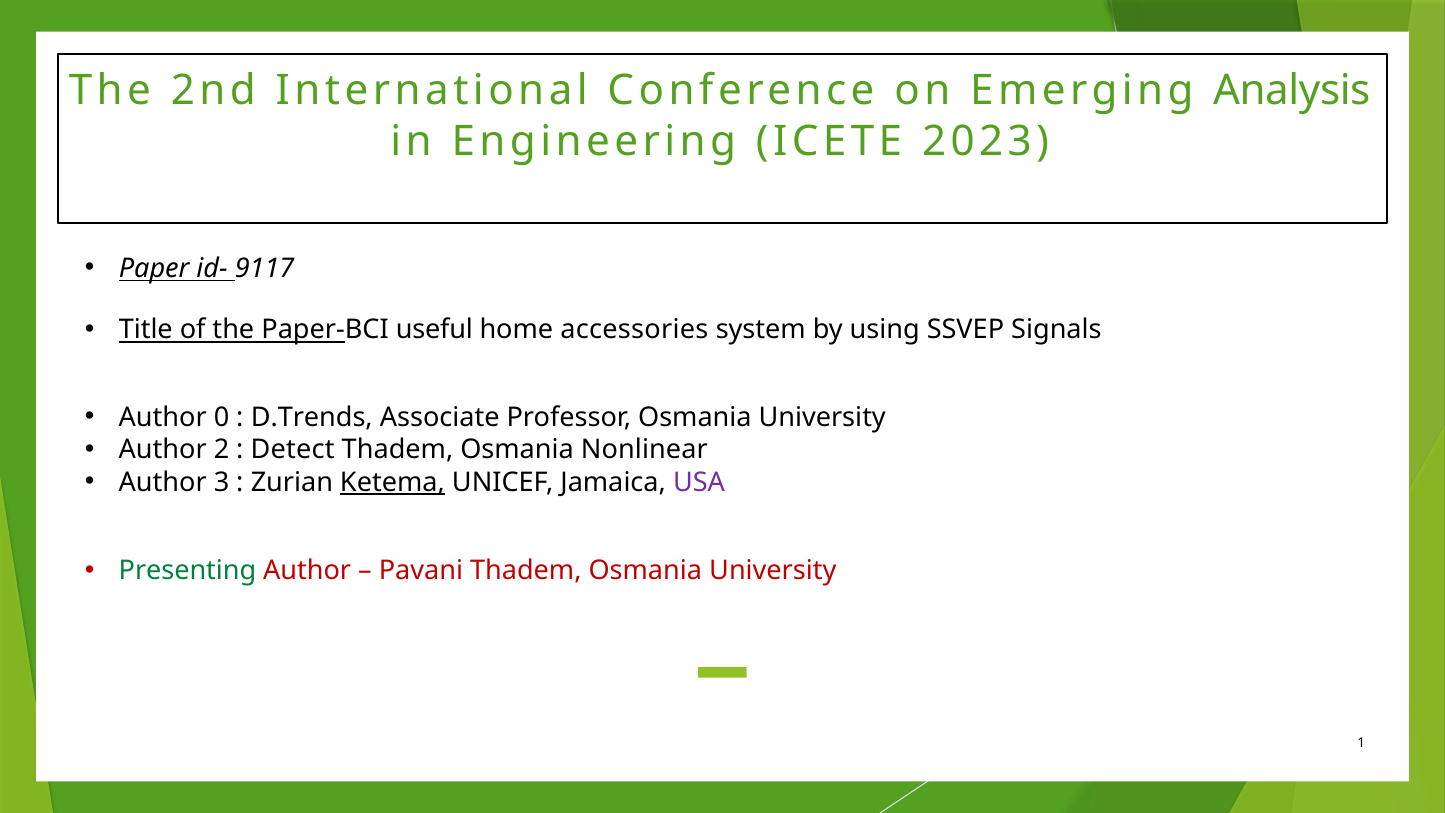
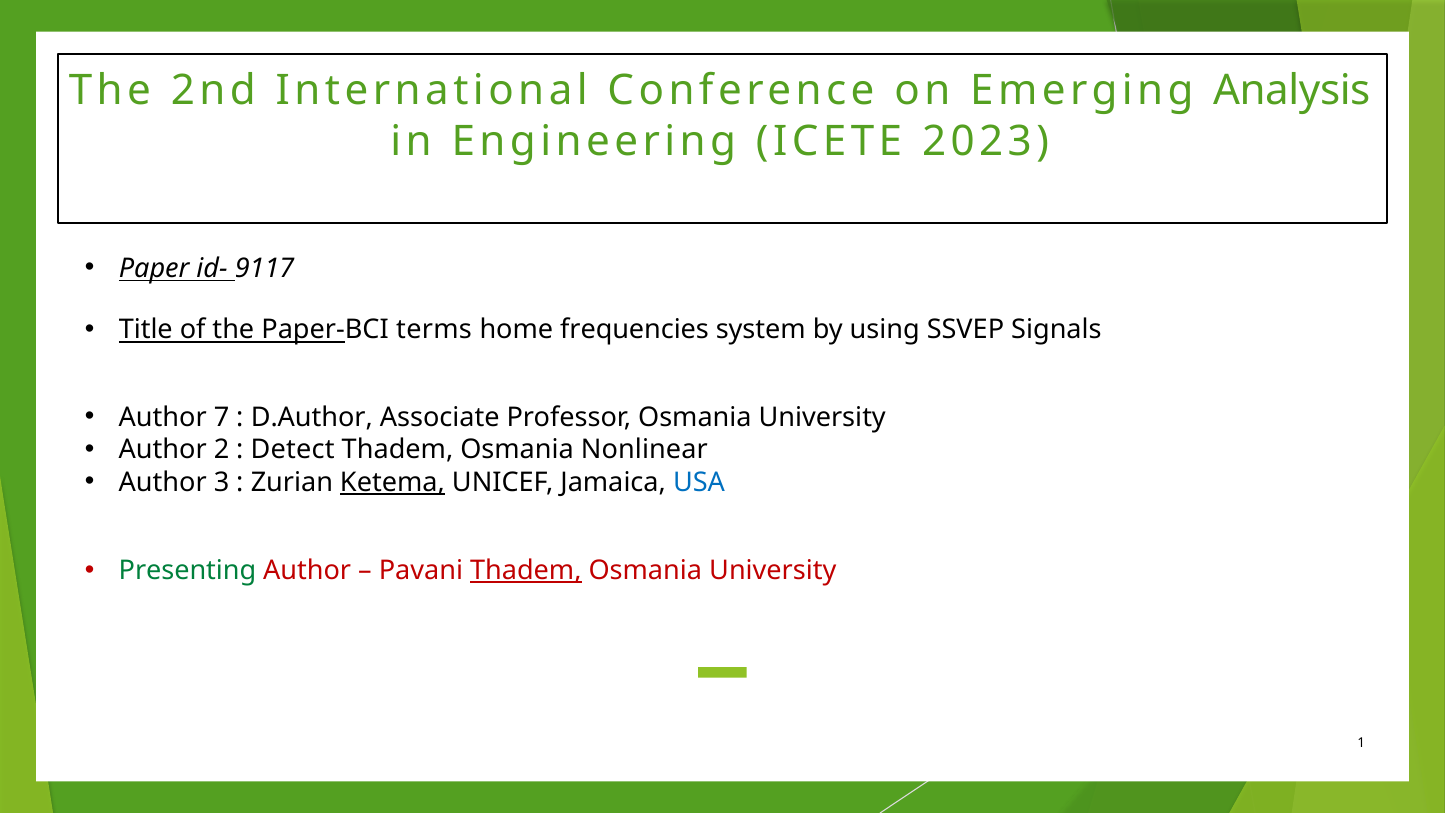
useful: useful -> terms
accessories: accessories -> frequencies
0: 0 -> 7
D.Trends: D.Trends -> D.Author
USA colour: purple -> blue
Thadem at (526, 570) underline: none -> present
